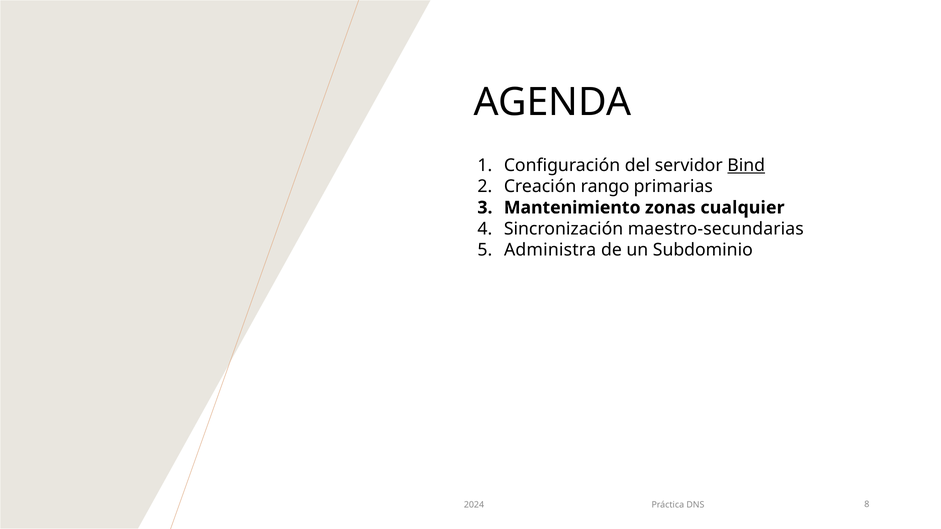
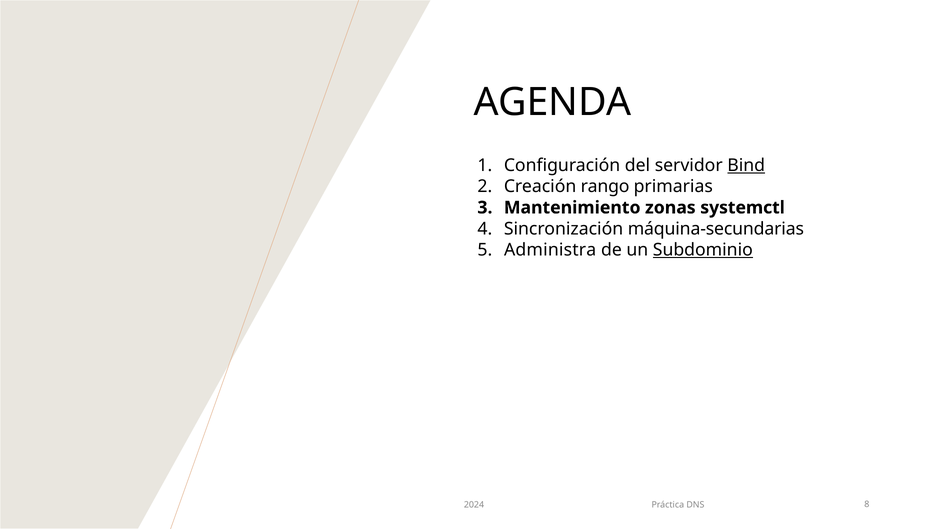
cualquier: cualquier -> systemctl
maestro-secundarias: maestro-secundarias -> máquina-secundarias
Subdominio underline: none -> present
